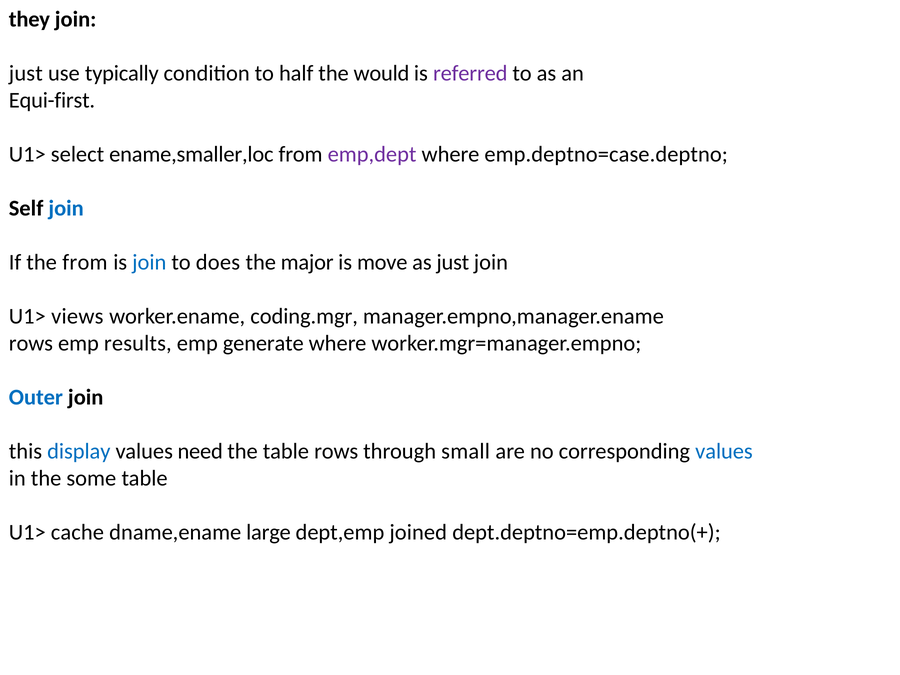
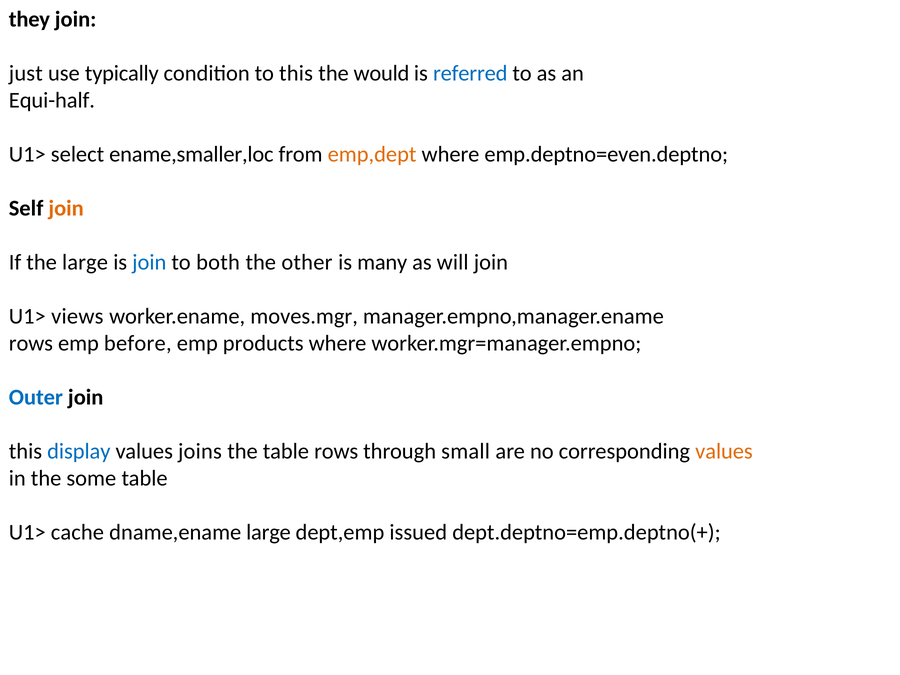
to half: half -> this
referred colour: purple -> blue
Equi-first: Equi-first -> Equi-half
emp,dept colour: purple -> orange
emp.deptno=case.deptno: emp.deptno=case.deptno -> emp.deptno=even.deptno
join at (66, 208) colour: blue -> orange
the from: from -> large
does: does -> both
major: major -> other
move: move -> many
as just: just -> will
coding.mgr: coding.mgr -> moves.mgr
results: results -> before
generate: generate -> products
need: need -> joins
values at (724, 451) colour: blue -> orange
joined: joined -> issued
